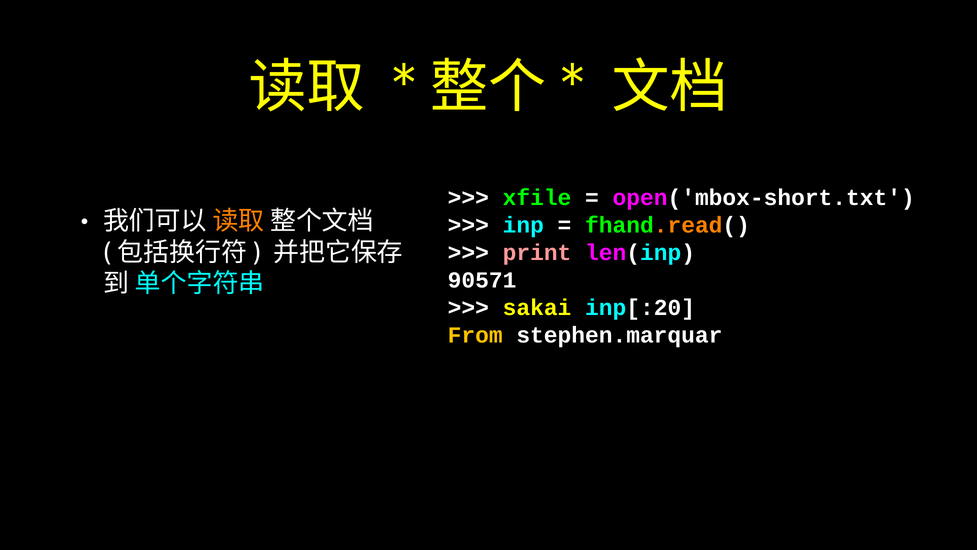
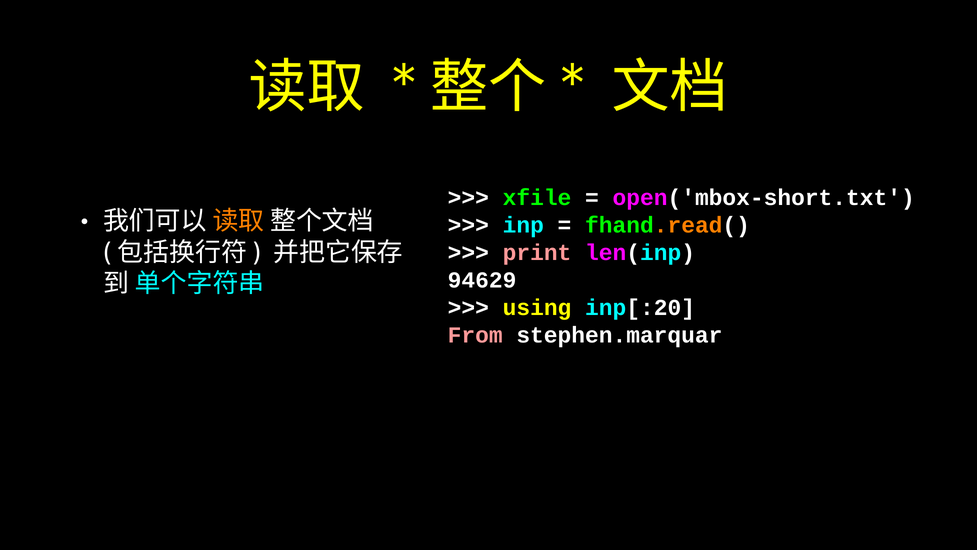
90571: 90571 -> 94629
sakai: sakai -> using
From colour: yellow -> pink
